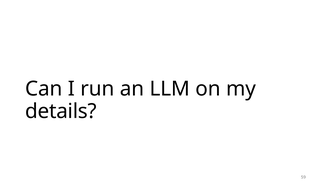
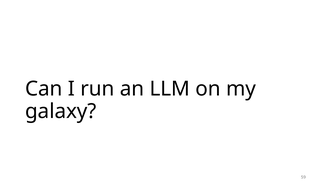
details: details -> galaxy
